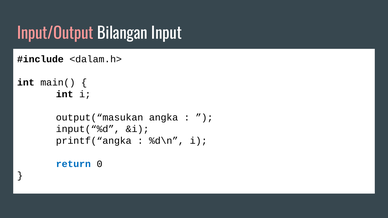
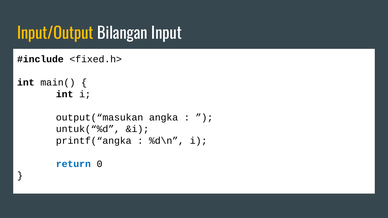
Input/Output colour: pink -> yellow
<dalam.h>: <dalam.h> -> <fixed.h>
input(“%d: input(“%d -> untuk(“%d
